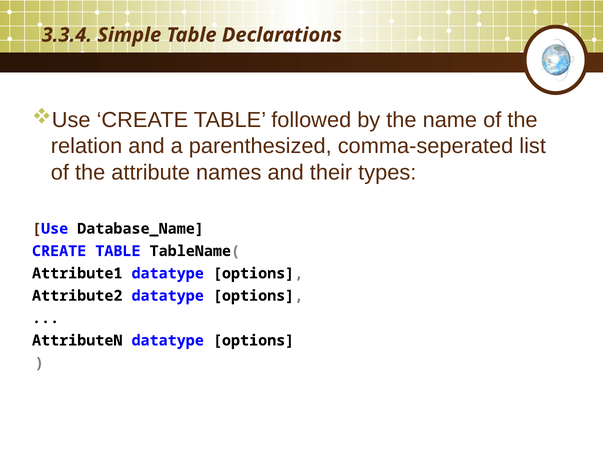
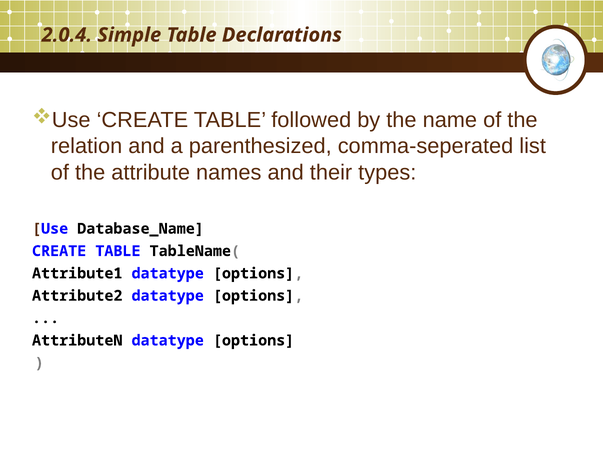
3.3.4: 3.3.4 -> 2.0.4
